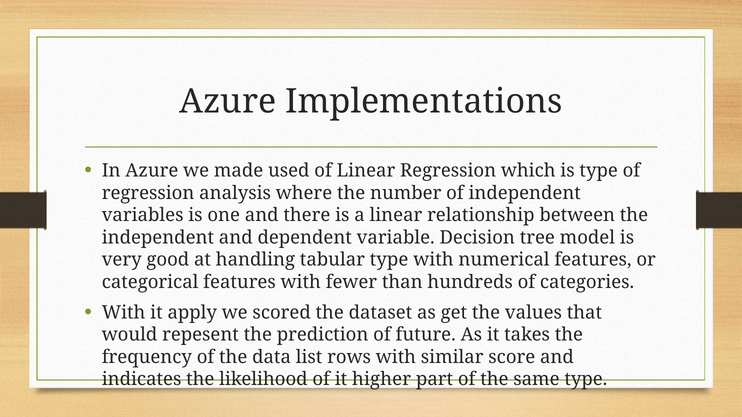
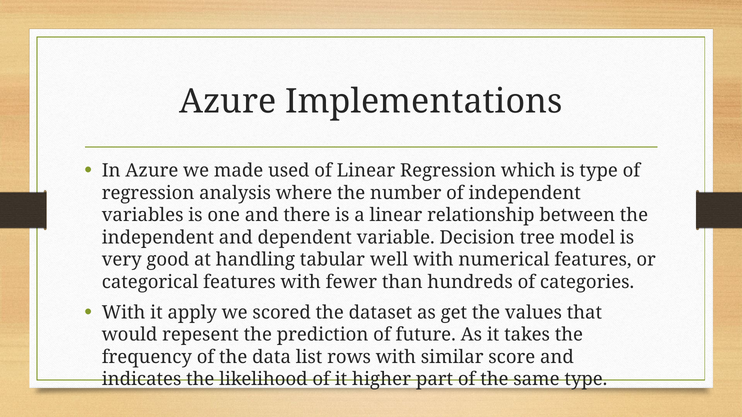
tabular type: type -> well
